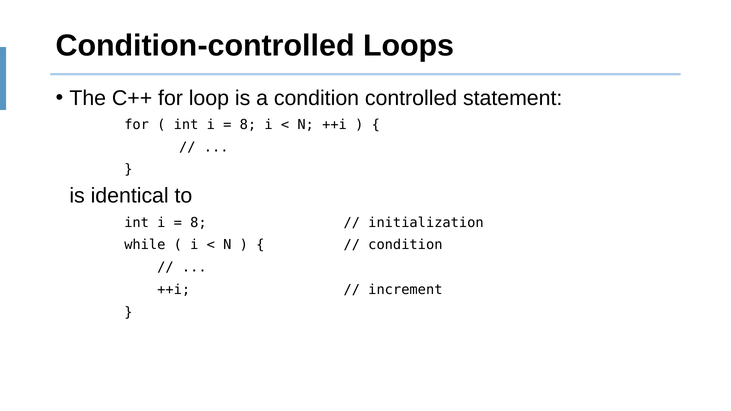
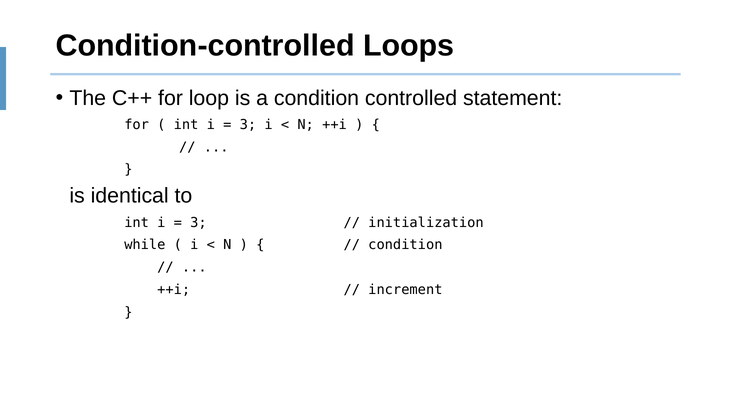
8 at (248, 125): 8 -> 3
8 at (198, 223): 8 -> 3
